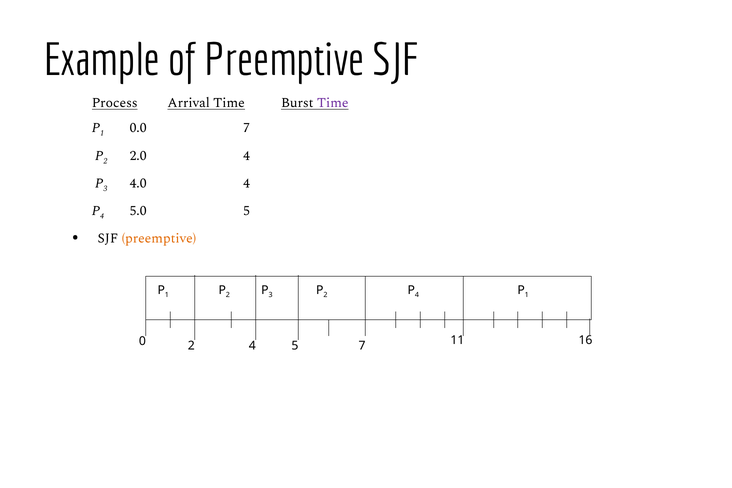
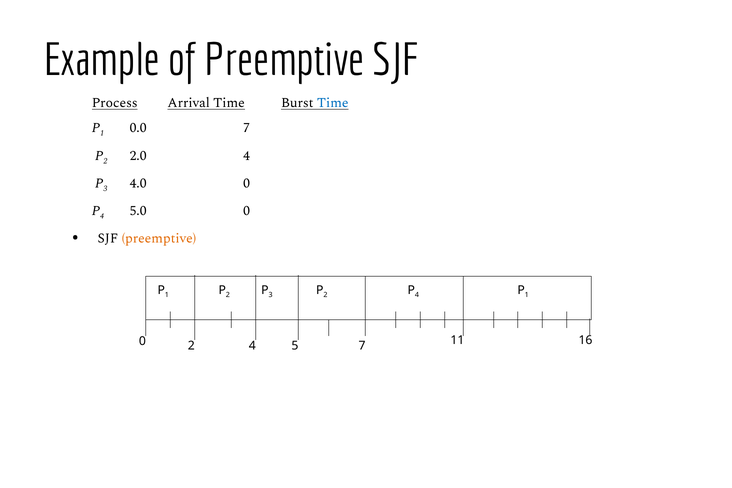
Time at (333, 103) colour: purple -> blue
4.0 4: 4 -> 0
5.0 5: 5 -> 0
